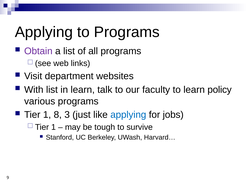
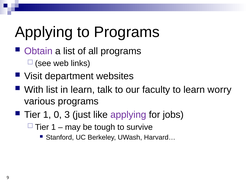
policy: policy -> worry
8: 8 -> 0
applying at (128, 115) colour: blue -> purple
